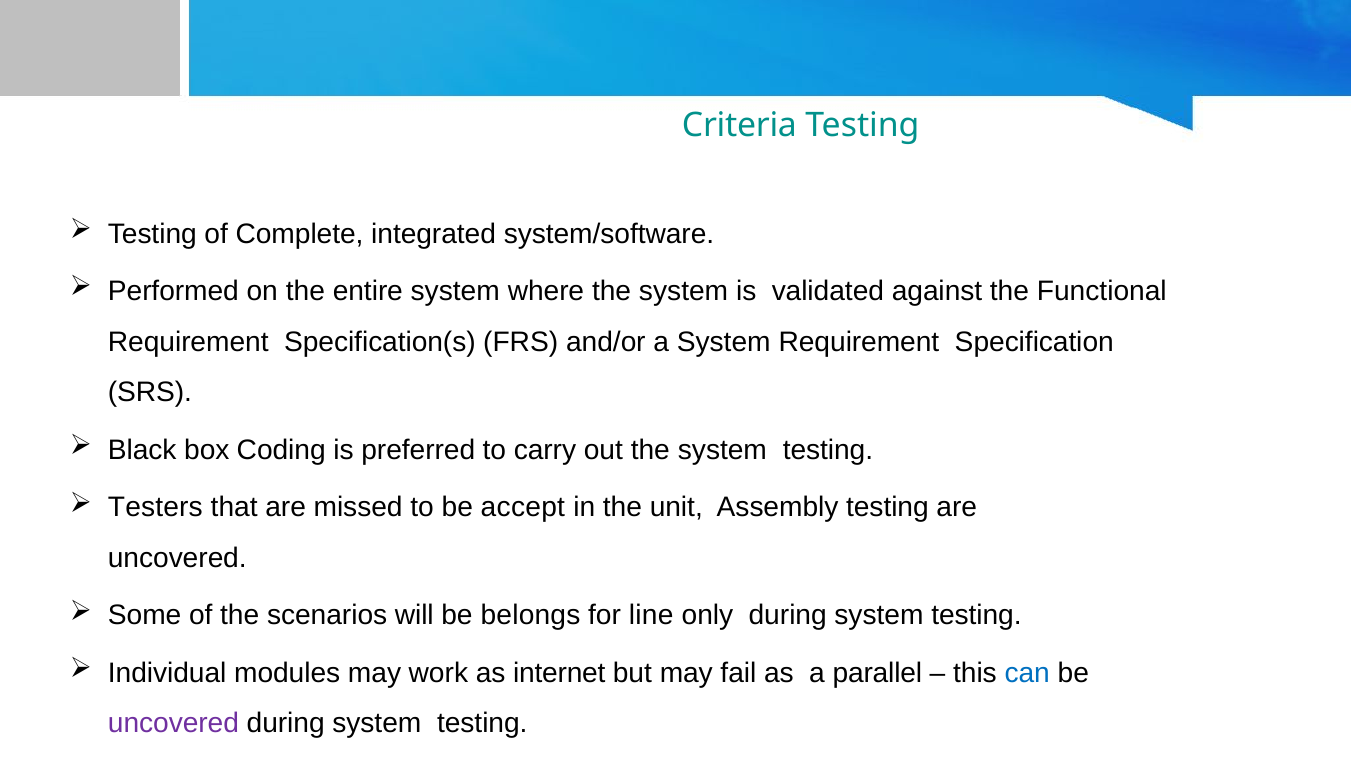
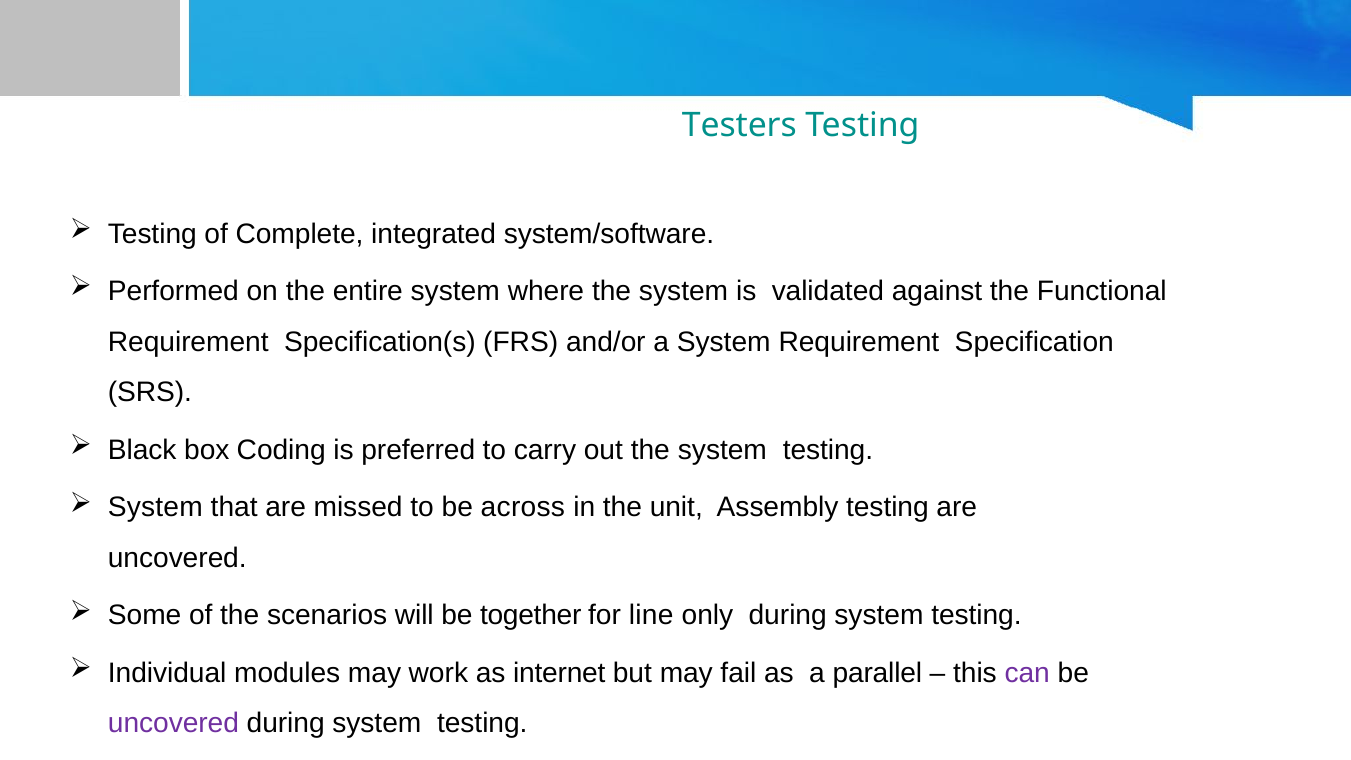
Criteria: Criteria -> Testers
Testers at (155, 507): Testers -> System
accept: accept -> across
belongs: belongs -> together
can colour: blue -> purple
